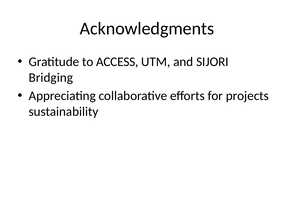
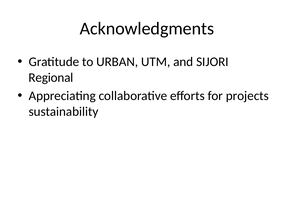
ACCESS: ACCESS -> URBAN
Bridging: Bridging -> Regional
